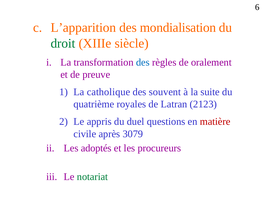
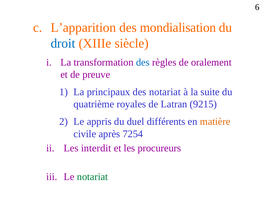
droit colour: green -> blue
catholique: catholique -> principaux
des souvent: souvent -> notariat
2123: 2123 -> 9215
questions: questions -> différents
matière colour: red -> orange
3079: 3079 -> 7254
adoptés: adoptés -> interdit
